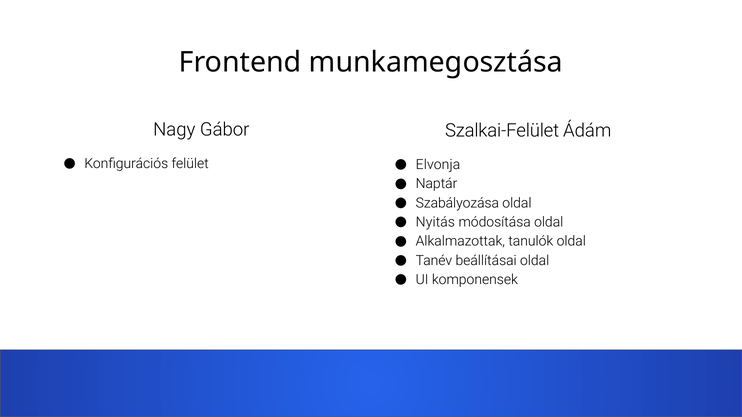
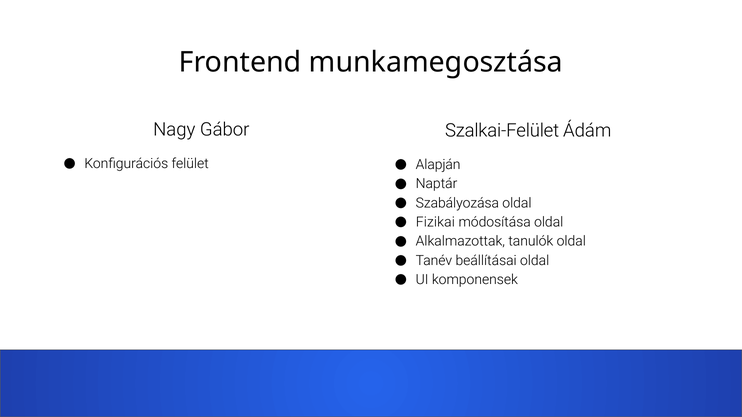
Elvonja: Elvonja -> Alapján
Nyitás: Nyitás -> Fizikai
